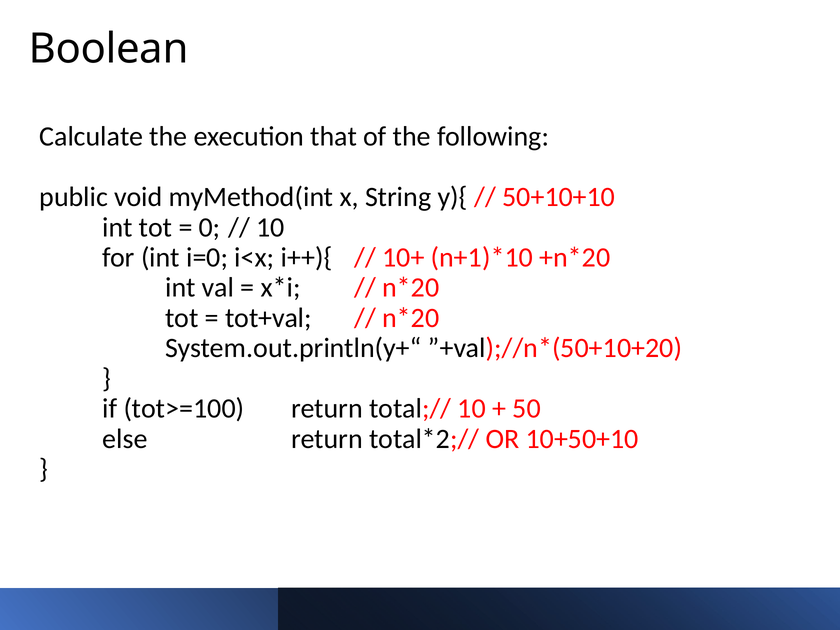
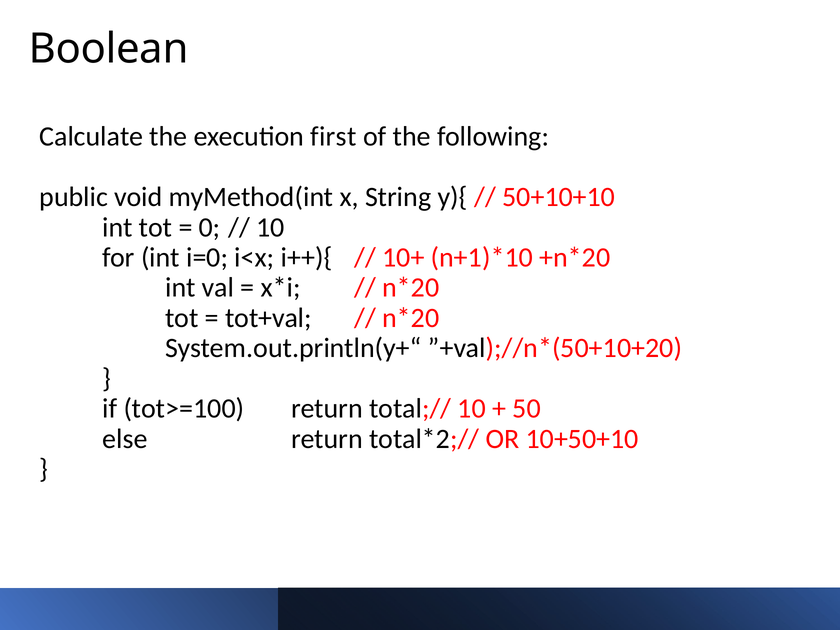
that: that -> first
